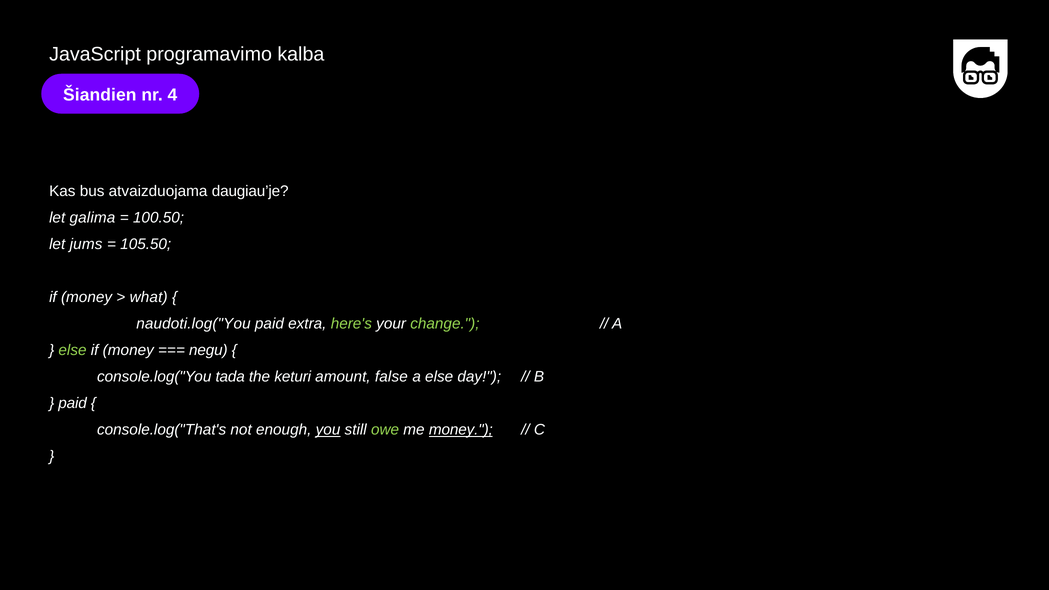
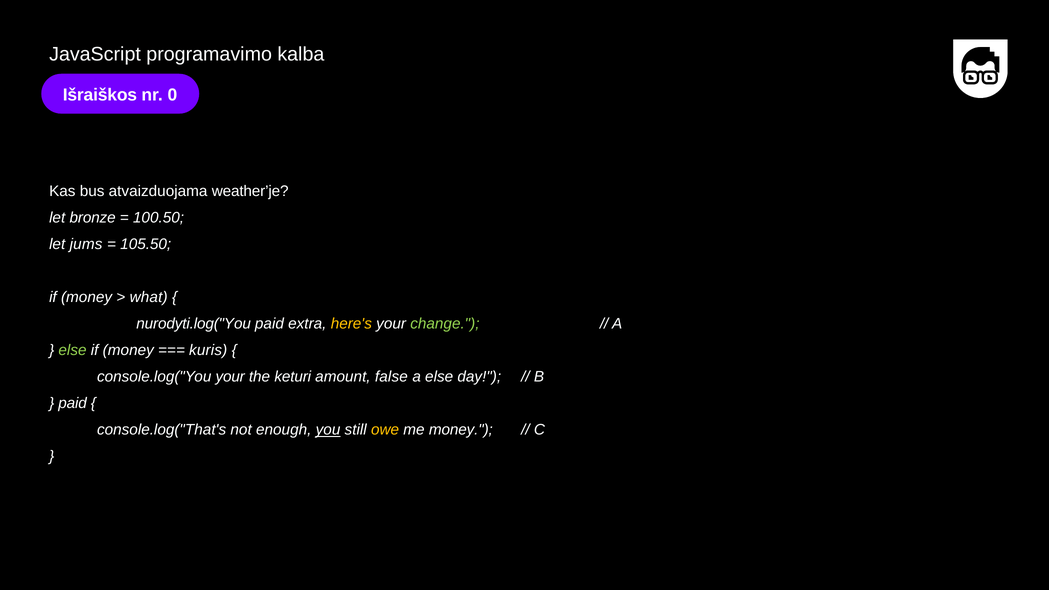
Šiandien: Šiandien -> Išraiškos
4: 4 -> 0
daugiau’je: daugiau’je -> weather’je
galima: galima -> bronze
naudoti.log("You: naudoti.log("You -> nurodyti.log("You
here's colour: light green -> yellow
negu: negu -> kuris
console.log("You tada: tada -> your
owe colour: light green -> yellow
money at (461, 430) underline: present -> none
